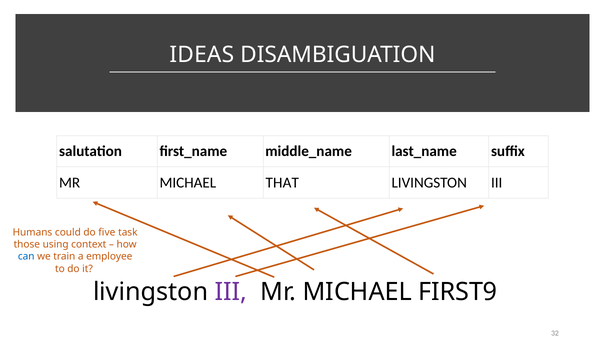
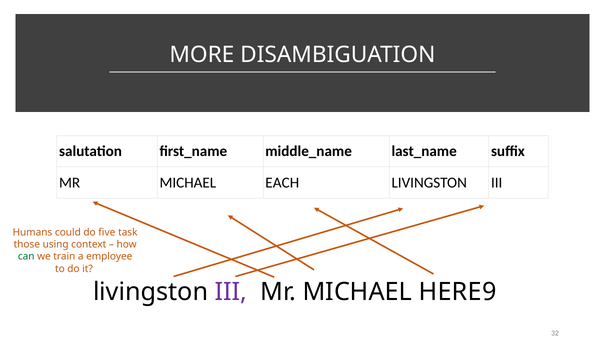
IDEAS: IDEAS -> MORE
THAT: THAT -> EACH
can colour: blue -> green
FIRST9: FIRST9 -> HERE9
